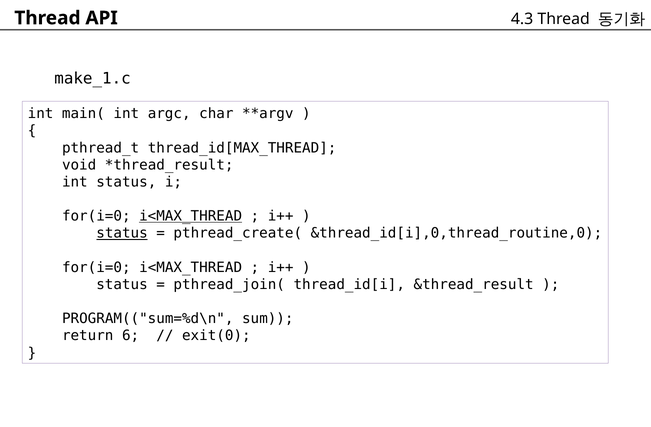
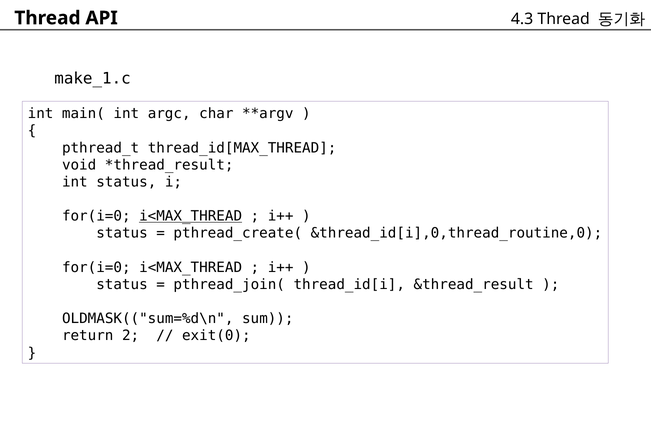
status at (122, 234) underline: present -> none
PROGRAM(("sum=%d\n: PROGRAM(("sum=%d\n -> OLDMASK(("sum=%d\n
6: 6 -> 2
